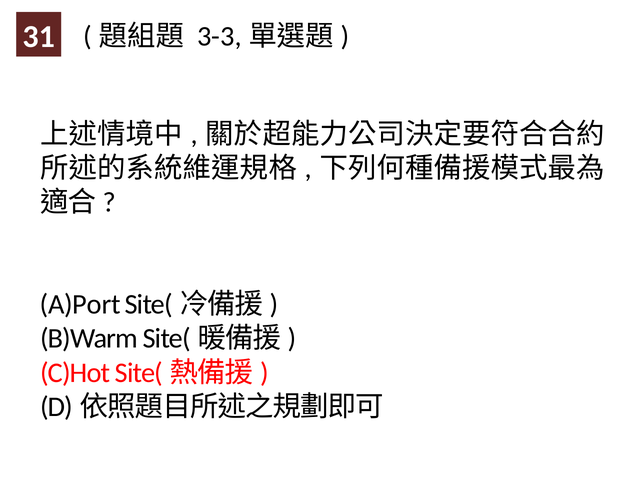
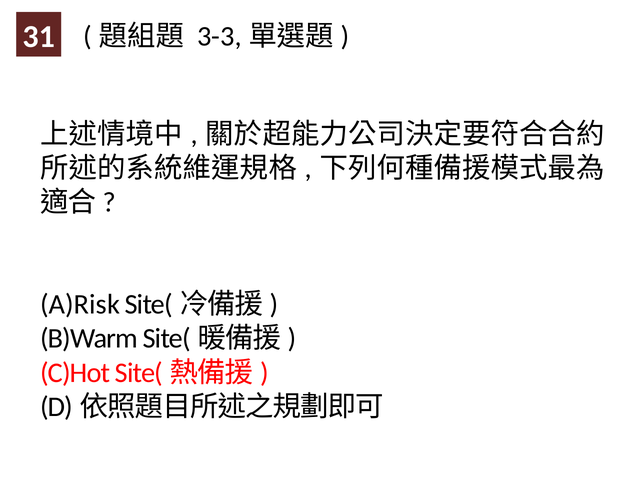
A)Port: A)Port -> A)Risk
